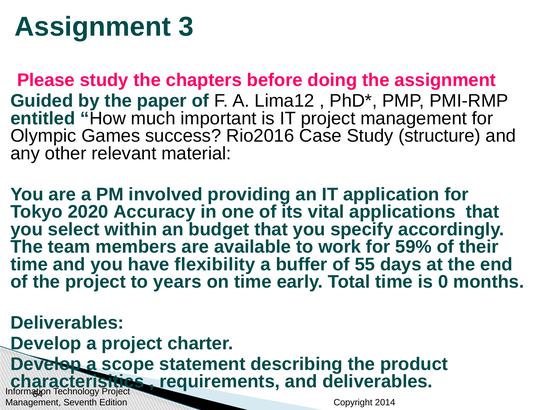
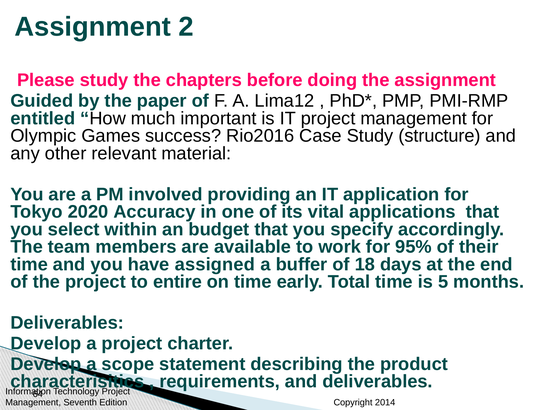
3: 3 -> 2
59%: 59% -> 95%
flexibility: flexibility -> assigned
55: 55 -> 18
years: years -> entire
0: 0 -> 5
